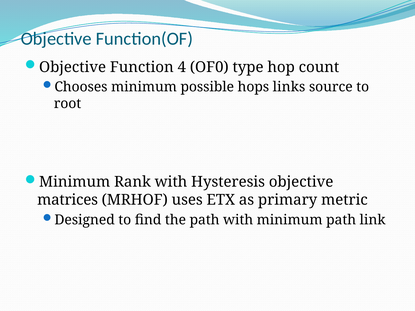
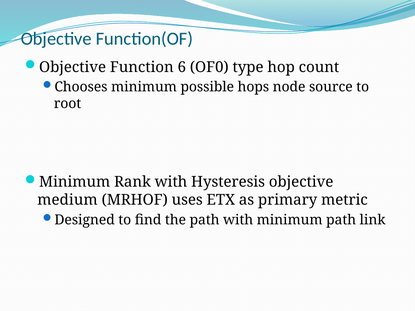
4: 4 -> 6
links: links -> node
matrices: matrices -> medium
